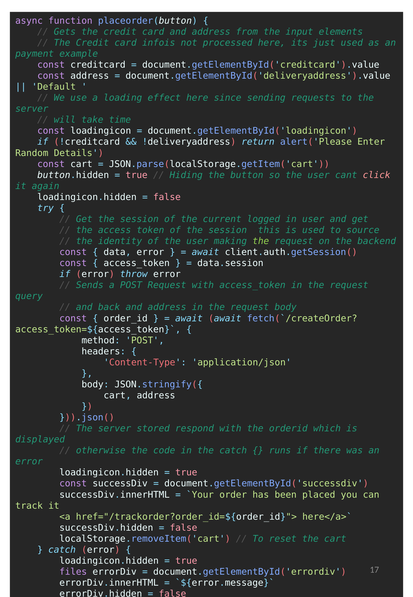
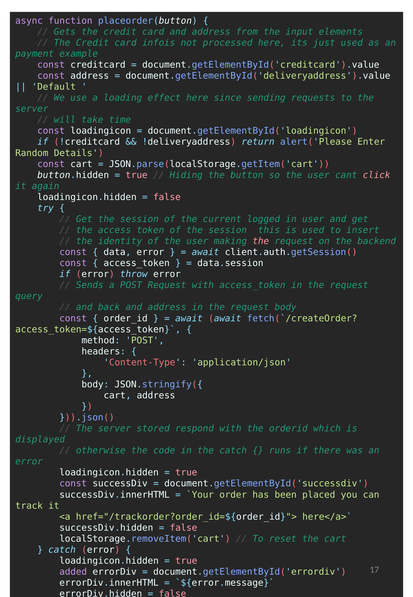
source: source -> insert
the at (261, 241) colour: light green -> pink
files: files -> added
